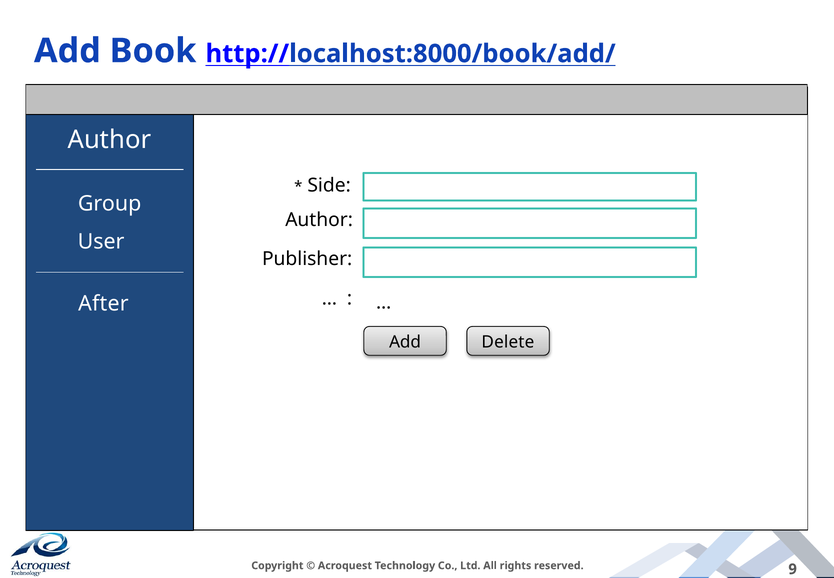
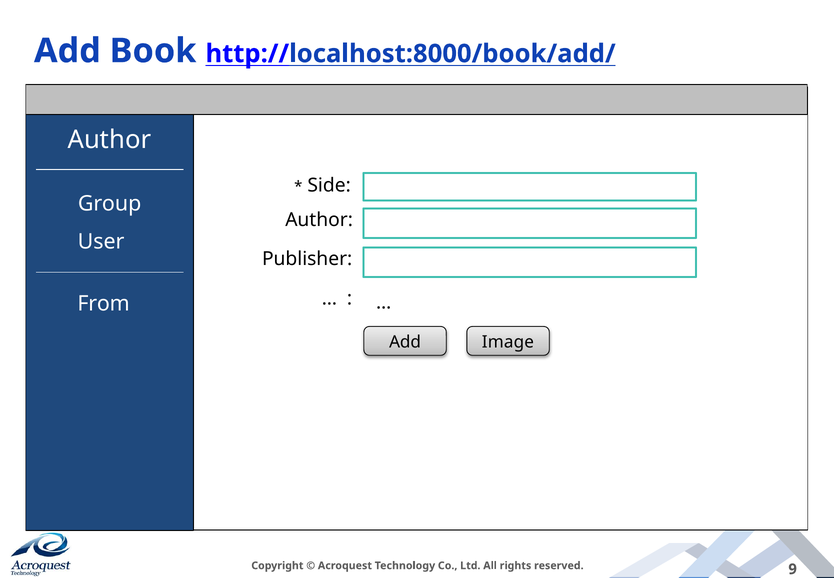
After: After -> From
Delete: Delete -> Image
